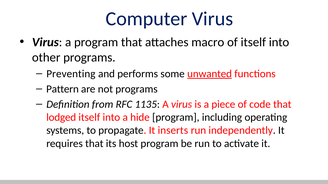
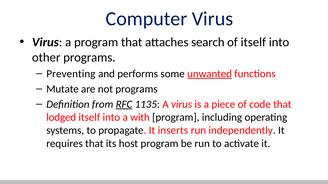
macro: macro -> search
Pattern: Pattern -> Mutate
RFC underline: none -> present
hide: hide -> with
